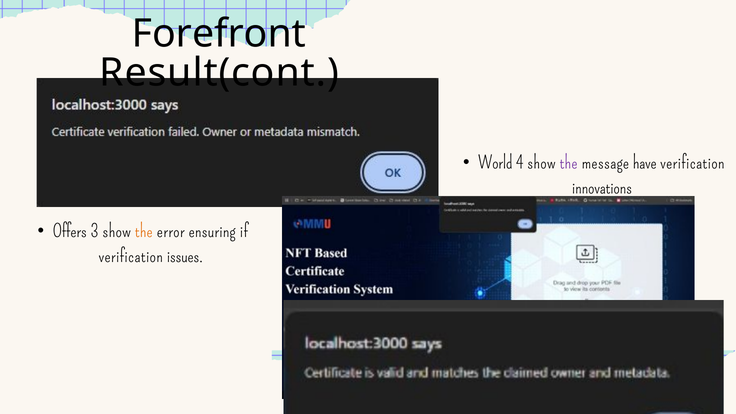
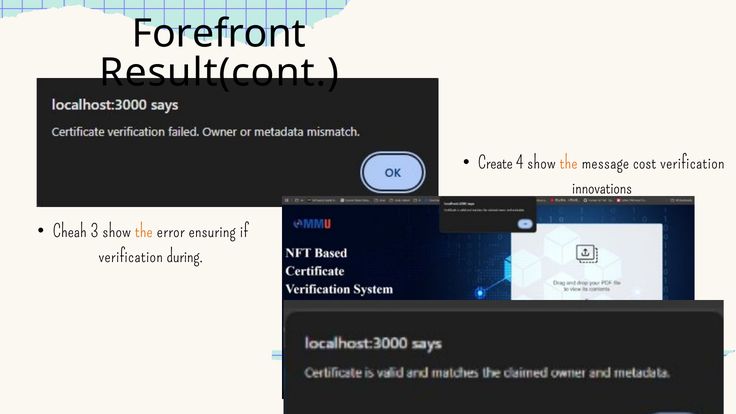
World: World -> Create
the at (569, 163) colour: purple -> orange
have: have -> cost
Offers: Offers -> Cheah
issues: issues -> during
